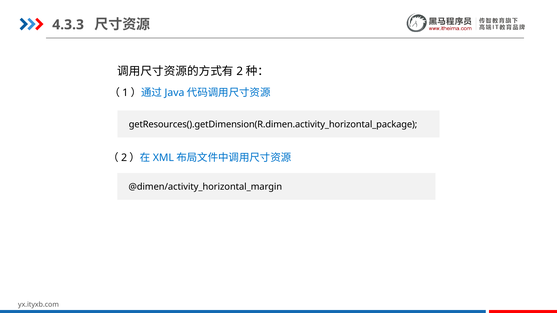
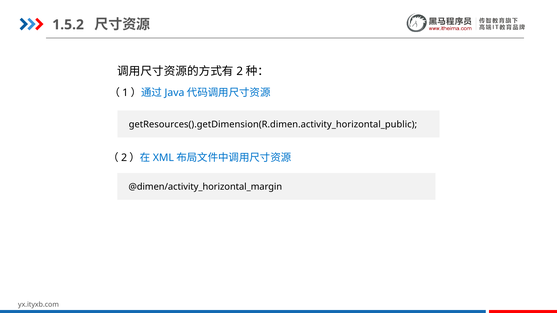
4.3.3: 4.3.3 -> 1.5.2
getResources().getDimension(R.dimen.activity_horizontal_package: getResources().getDimension(R.dimen.activity_horizontal_package -> getResources().getDimension(R.dimen.activity_horizontal_public
